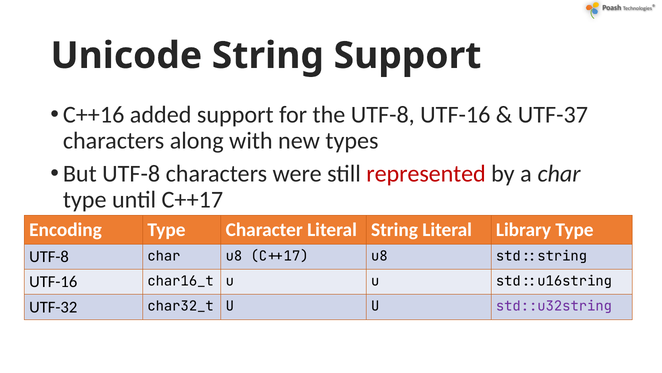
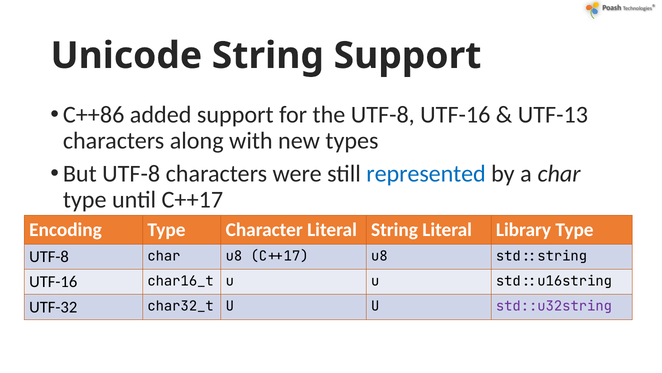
C++16: C++16 -> C++86
UTF-37: UTF-37 -> UTF-13
represented colour: red -> blue
